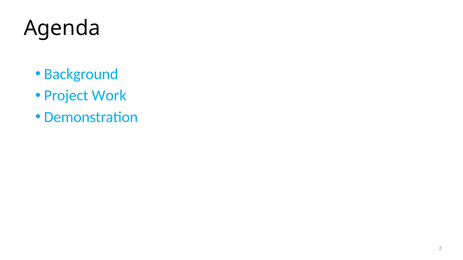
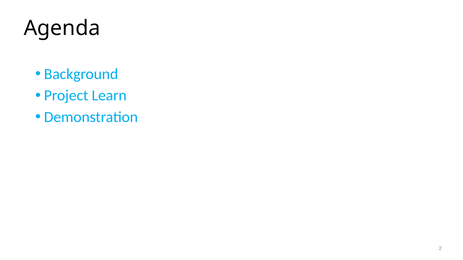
Work: Work -> Learn
